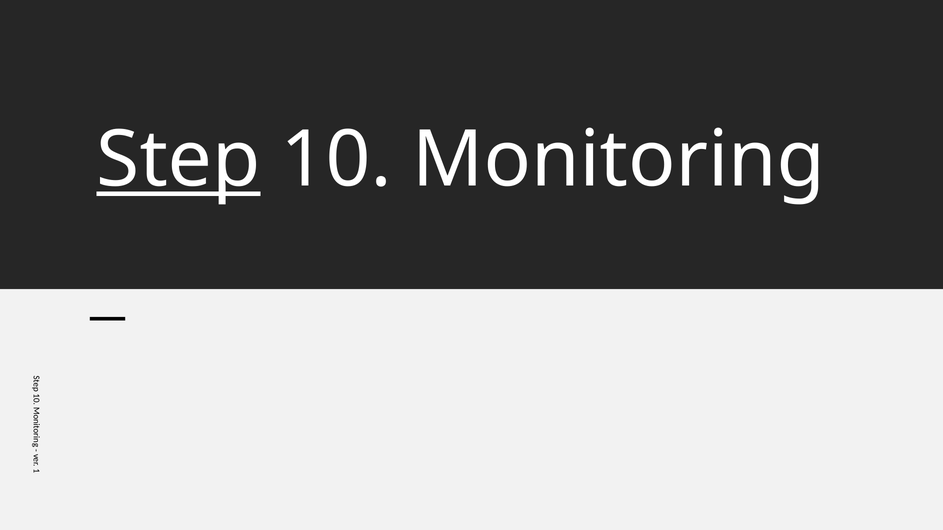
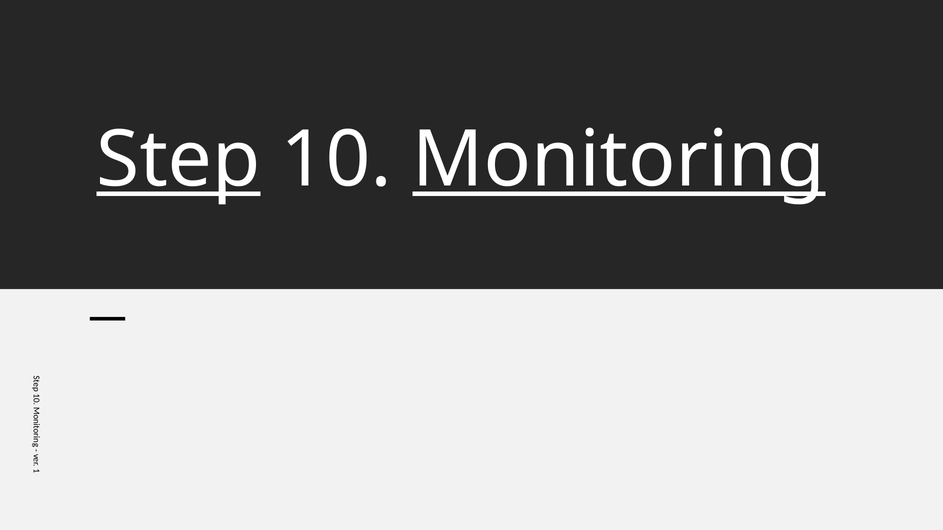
Monitoring underline: none -> present
